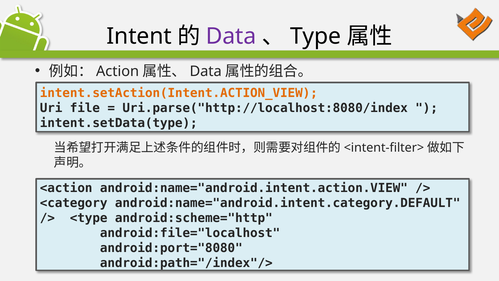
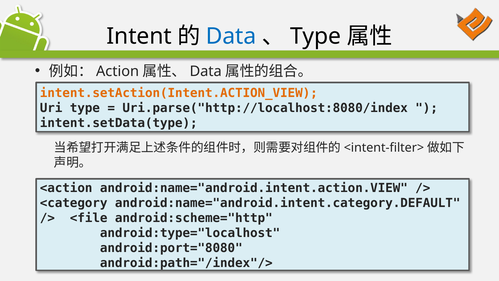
Data at (231, 36) colour: purple -> blue
Uri file: file -> type
<type: <type -> <file
android:file="localhost: android:file="localhost -> android:type="localhost
